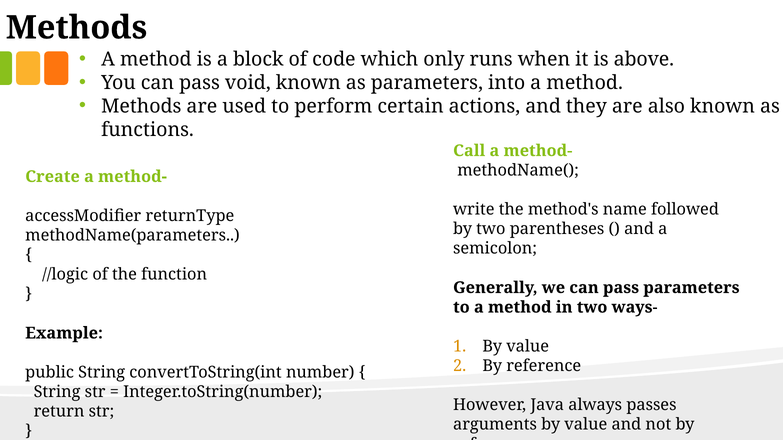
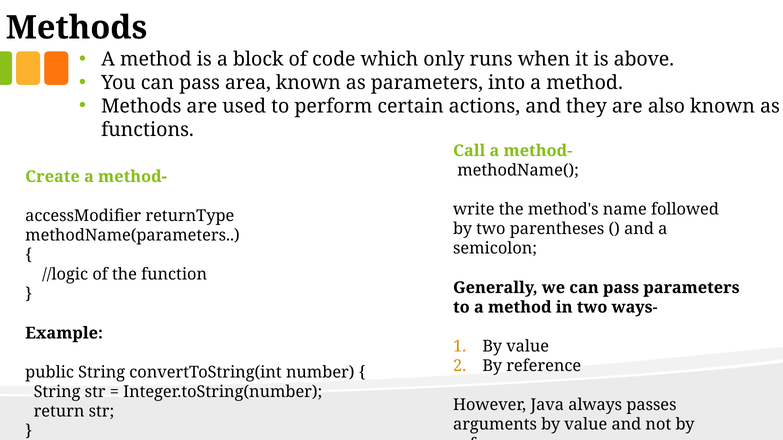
void: void -> area
